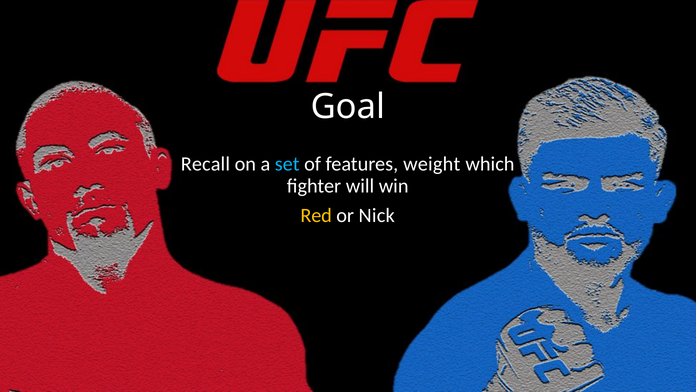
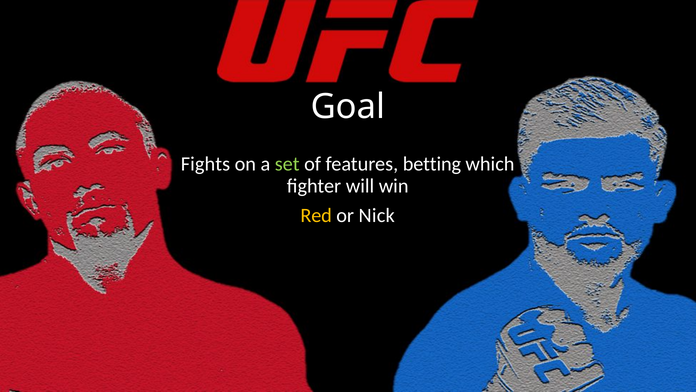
Recall: Recall -> Fights
set colour: light blue -> light green
weight: weight -> betting
